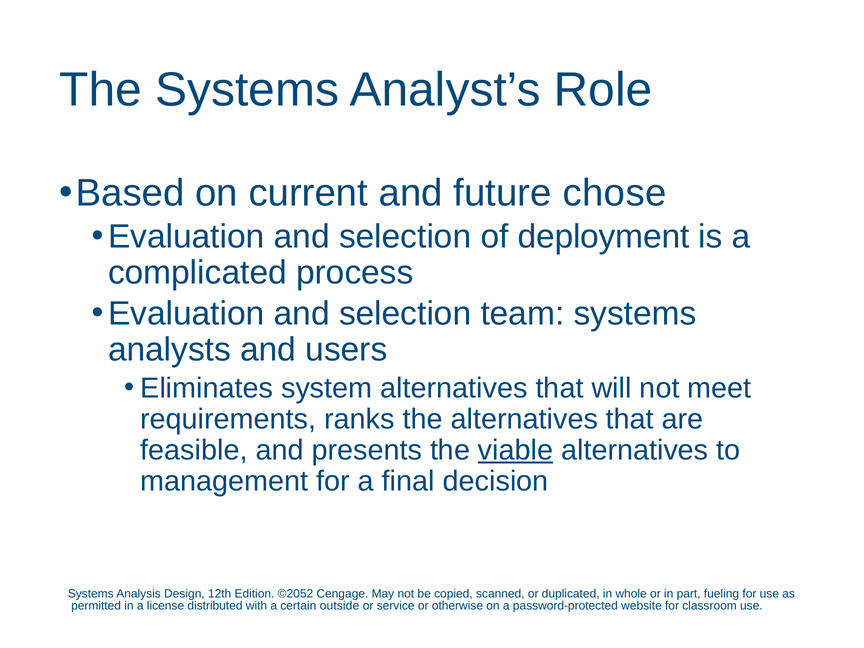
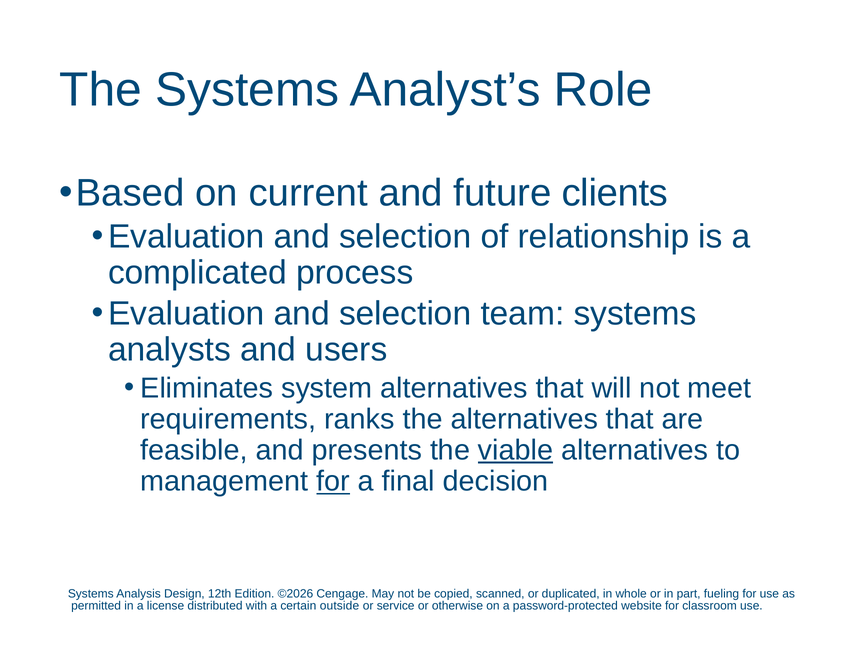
chose: chose -> clients
deployment: deployment -> relationship
for at (333, 481) underline: none -> present
©2052: ©2052 -> ©2026
